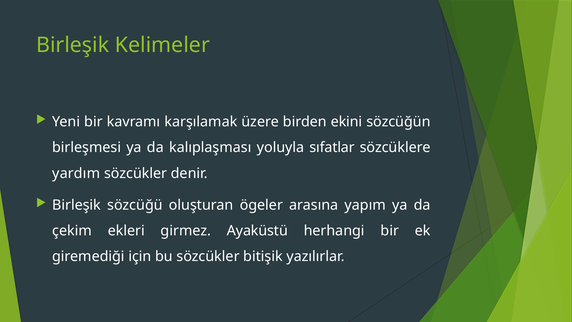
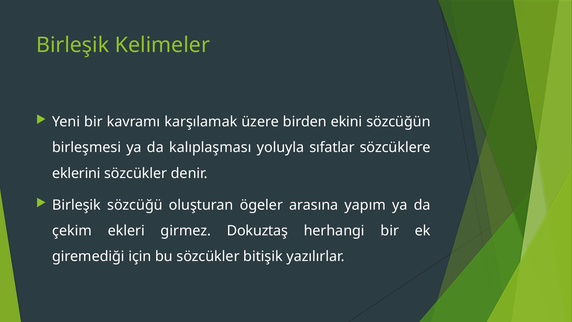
yardım: yardım -> eklerini
Ayaküstü: Ayaküstü -> Dokuztaş
